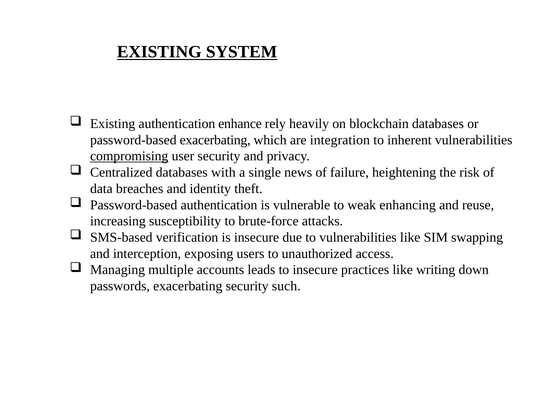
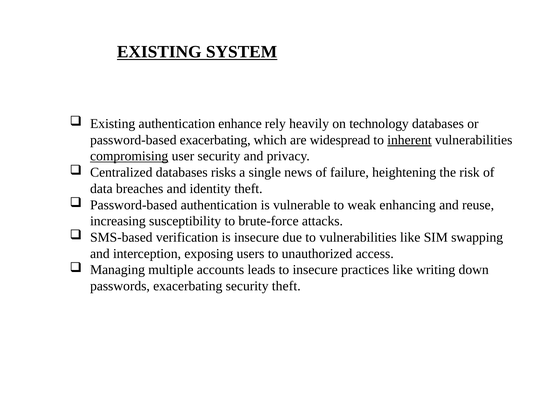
blockchain: blockchain -> technology
integration: integration -> widespread
inherent underline: none -> present
with: with -> risks
security such: such -> theft
